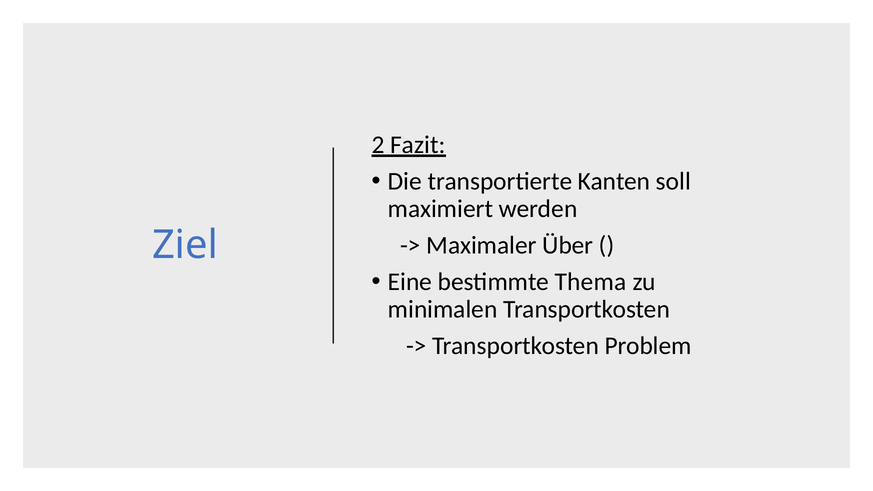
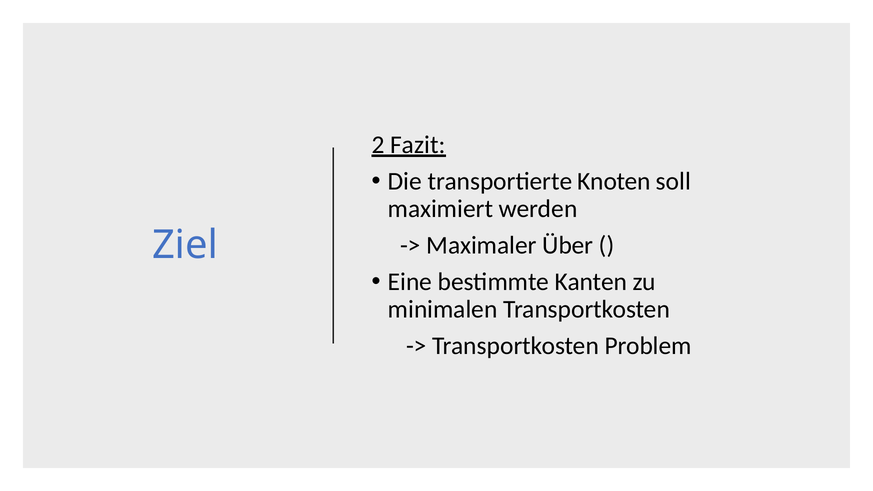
Kanten: Kanten -> Knoten
Thema: Thema -> Kanten
